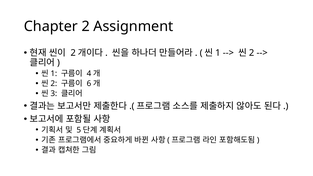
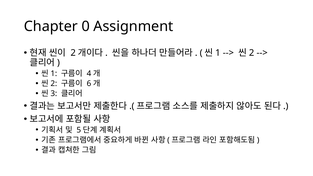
Chapter 2: 2 -> 0
